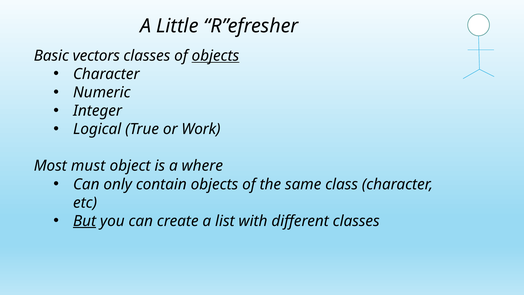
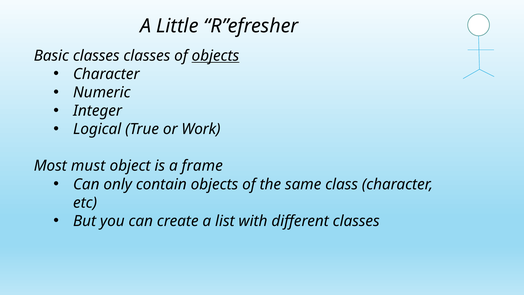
Basic vectors: vectors -> classes
where: where -> frame
But underline: present -> none
